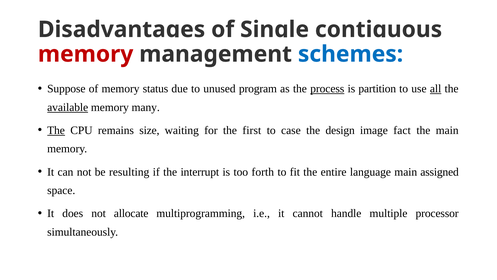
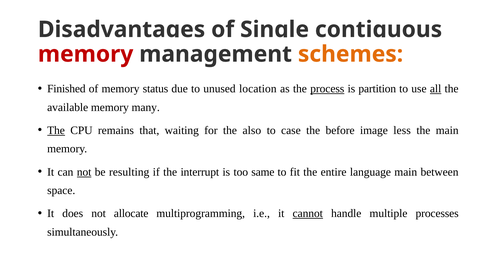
schemes colour: blue -> orange
Suppose: Suppose -> Finished
program: program -> location
available underline: present -> none
size: size -> that
first: first -> also
design: design -> before
fact: fact -> less
not at (84, 172) underline: none -> present
forth: forth -> same
assigned: assigned -> between
cannot underline: none -> present
processor: processor -> processes
